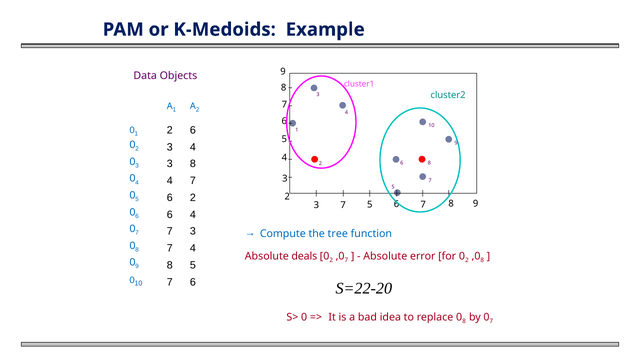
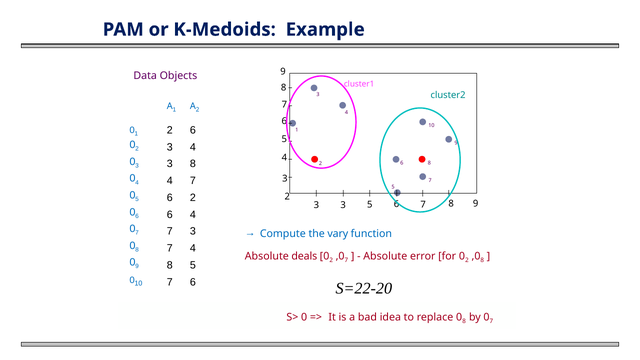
7 at (343, 205): 7 -> 3
tree: tree -> vary
